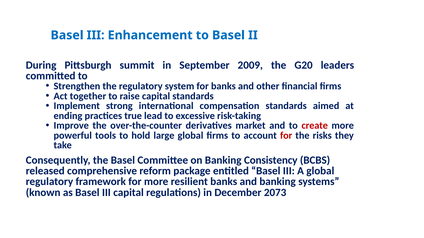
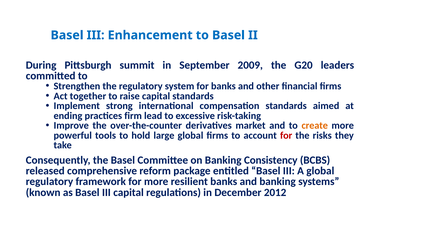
true: true -> firm
create colour: red -> orange
2073: 2073 -> 2012
